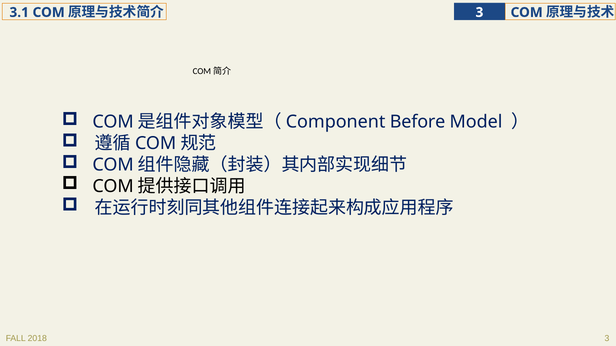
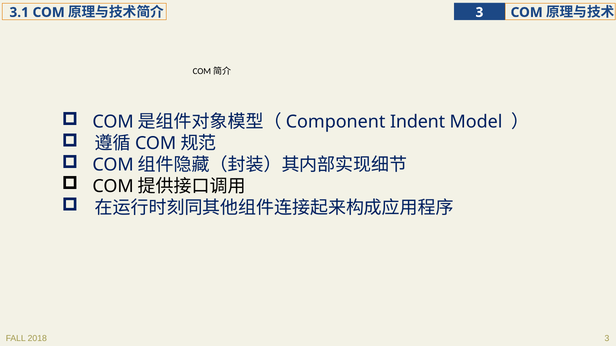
Before: Before -> Indent
